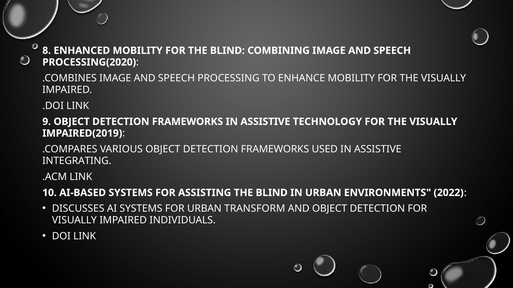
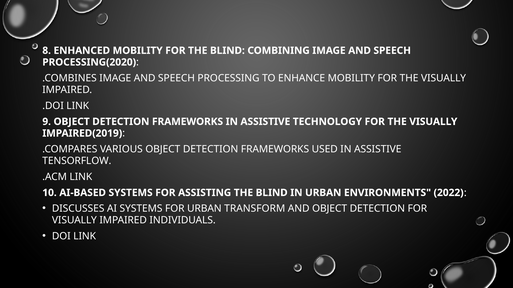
INTEGRATING: INTEGRATING -> TENSORFLOW
